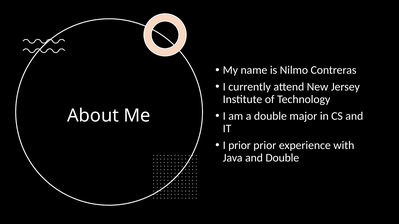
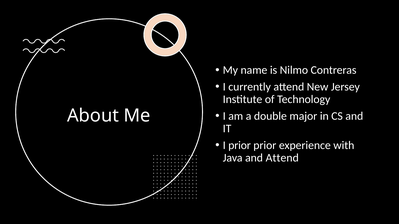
and Double: Double -> Attend
